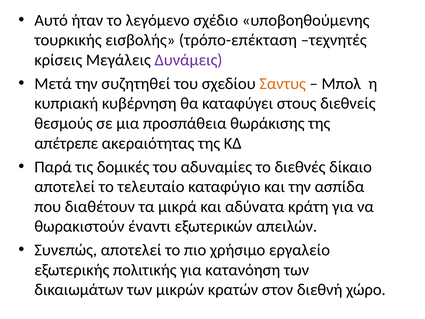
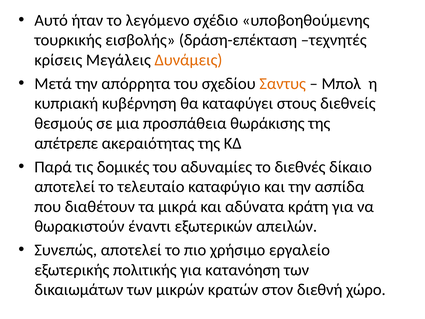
τρόπο-επέκταση: τρόπο-επέκταση -> δράση-επέκταση
Δυνάμεις colour: purple -> orange
συζητηθεί: συζητηθεί -> απόρρητα
